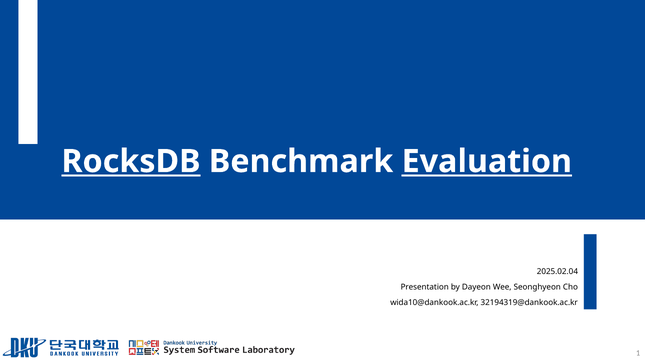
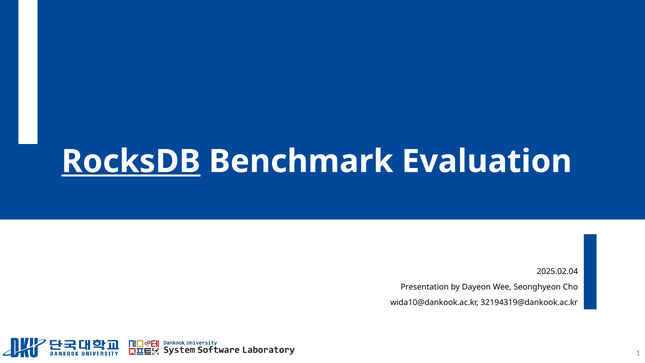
Evaluation underline: present -> none
